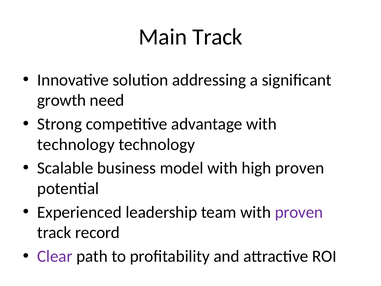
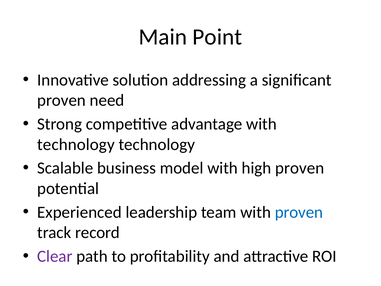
Main Track: Track -> Point
growth at (62, 100): growth -> proven
proven at (299, 212) colour: purple -> blue
